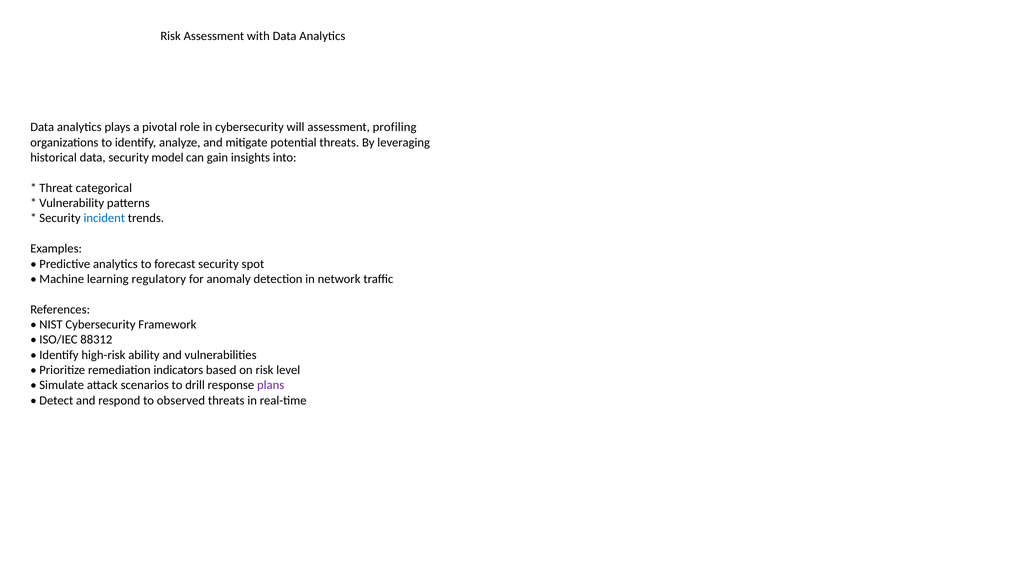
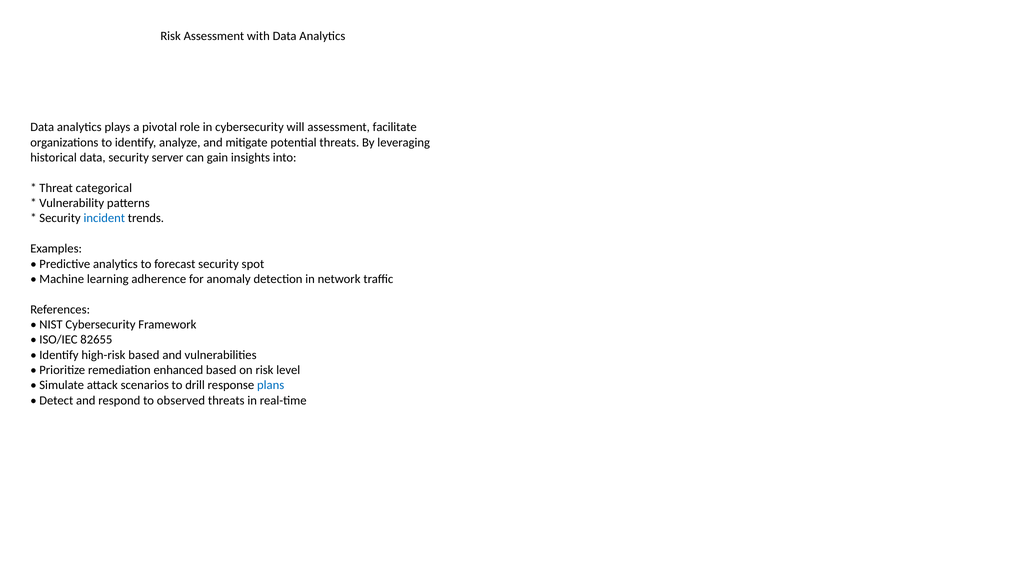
profiling: profiling -> facilitate
model: model -> server
regulatory: regulatory -> adherence
88312: 88312 -> 82655
high-risk ability: ability -> based
indicators: indicators -> enhanced
plans colour: purple -> blue
